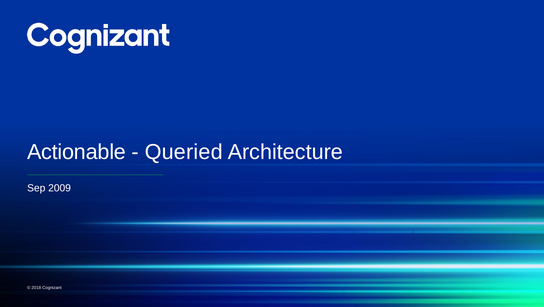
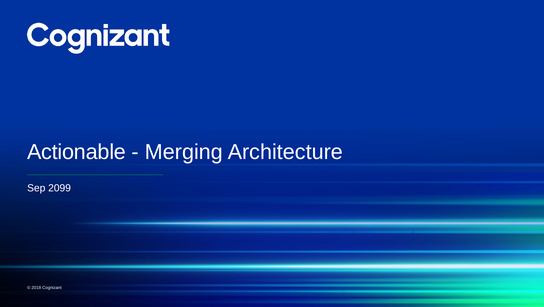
Queried: Queried -> Merging
2009: 2009 -> 2099
